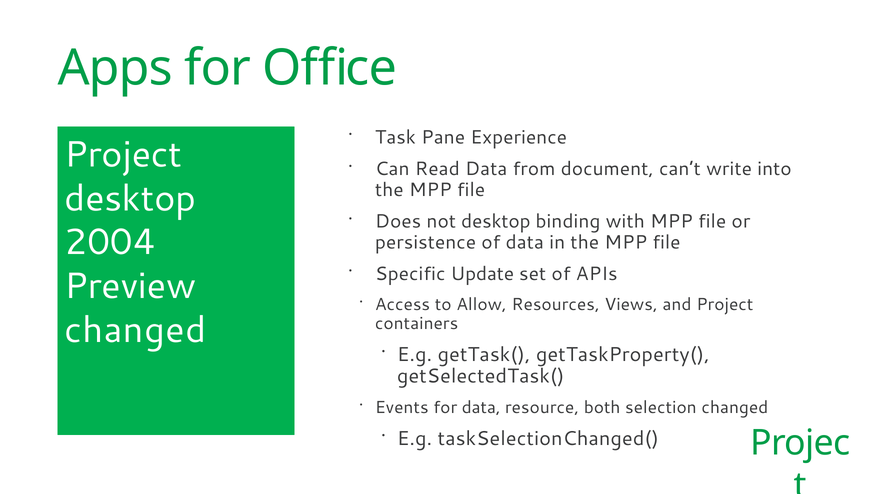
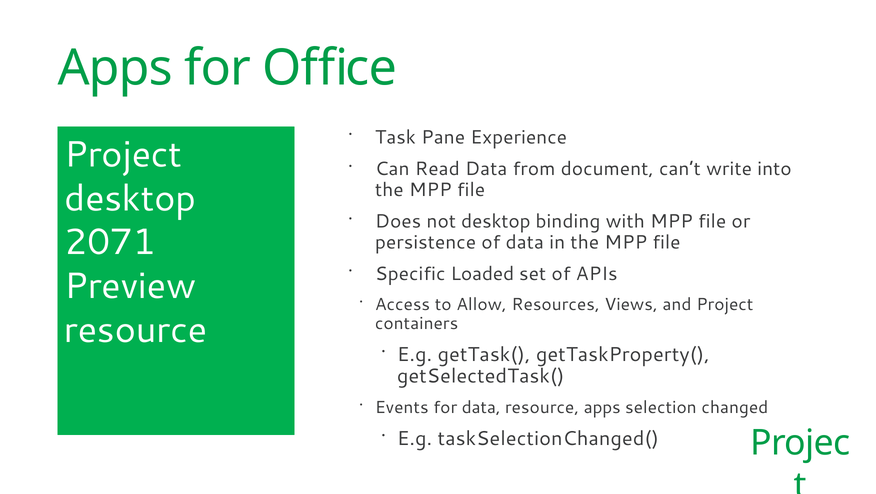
2004: 2004 -> 2071
Update: Update -> Loaded
changed at (135, 330): changed -> resource
resource both: both -> apps
